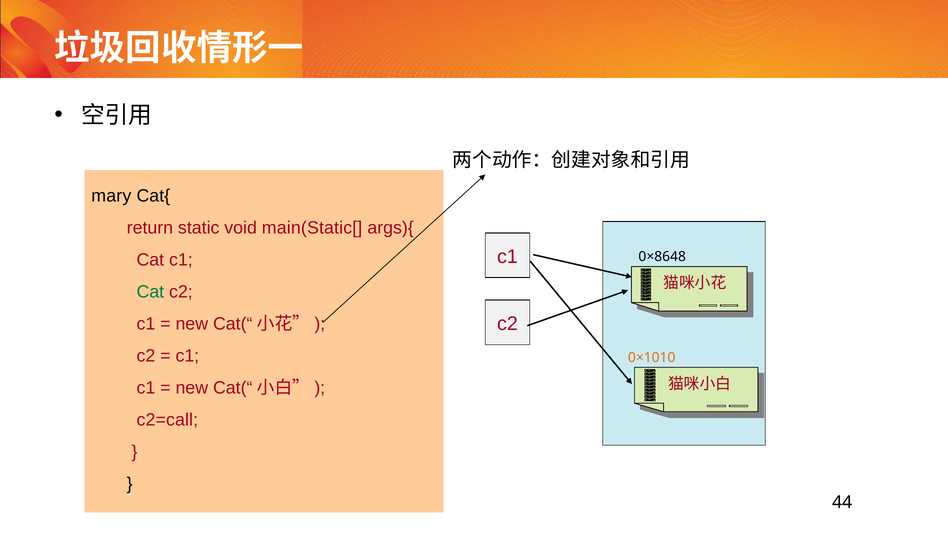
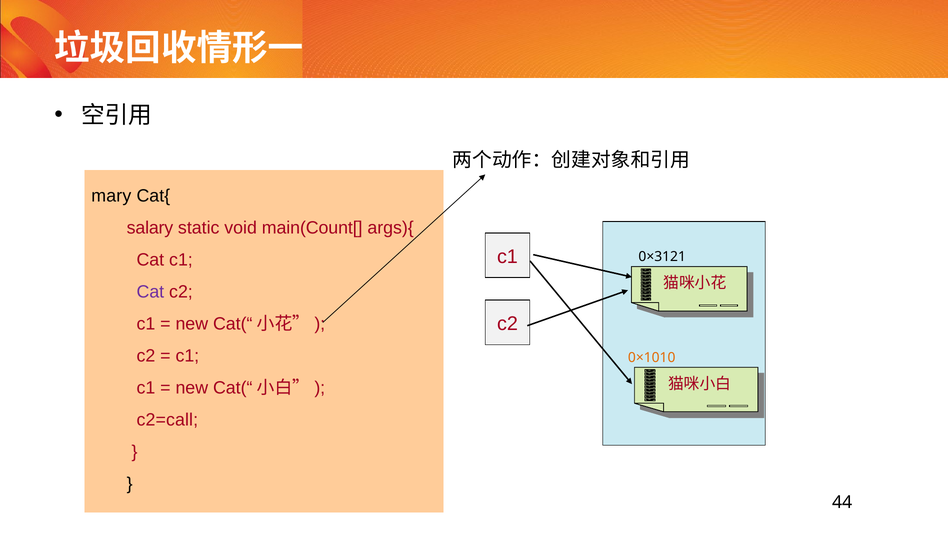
return: return -> salary
main(Static[: main(Static[ -> main(Count[
0×8648: 0×8648 -> 0×3121
Cat at (150, 292) colour: green -> purple
